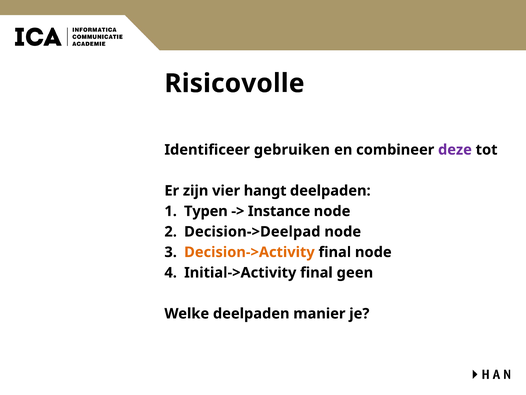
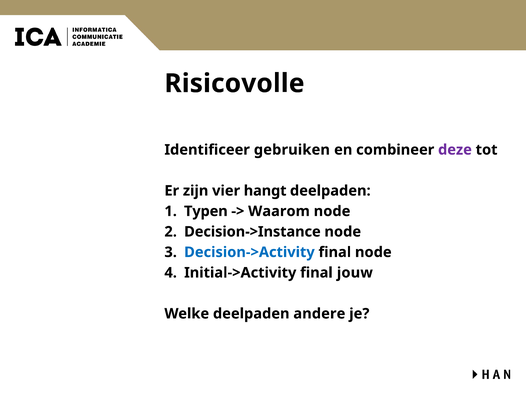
Instance: Instance -> Waarom
Decision->Deelpad: Decision->Deelpad -> Decision->Instance
Decision->Activity colour: orange -> blue
geen: geen -> jouw
manier: manier -> andere
